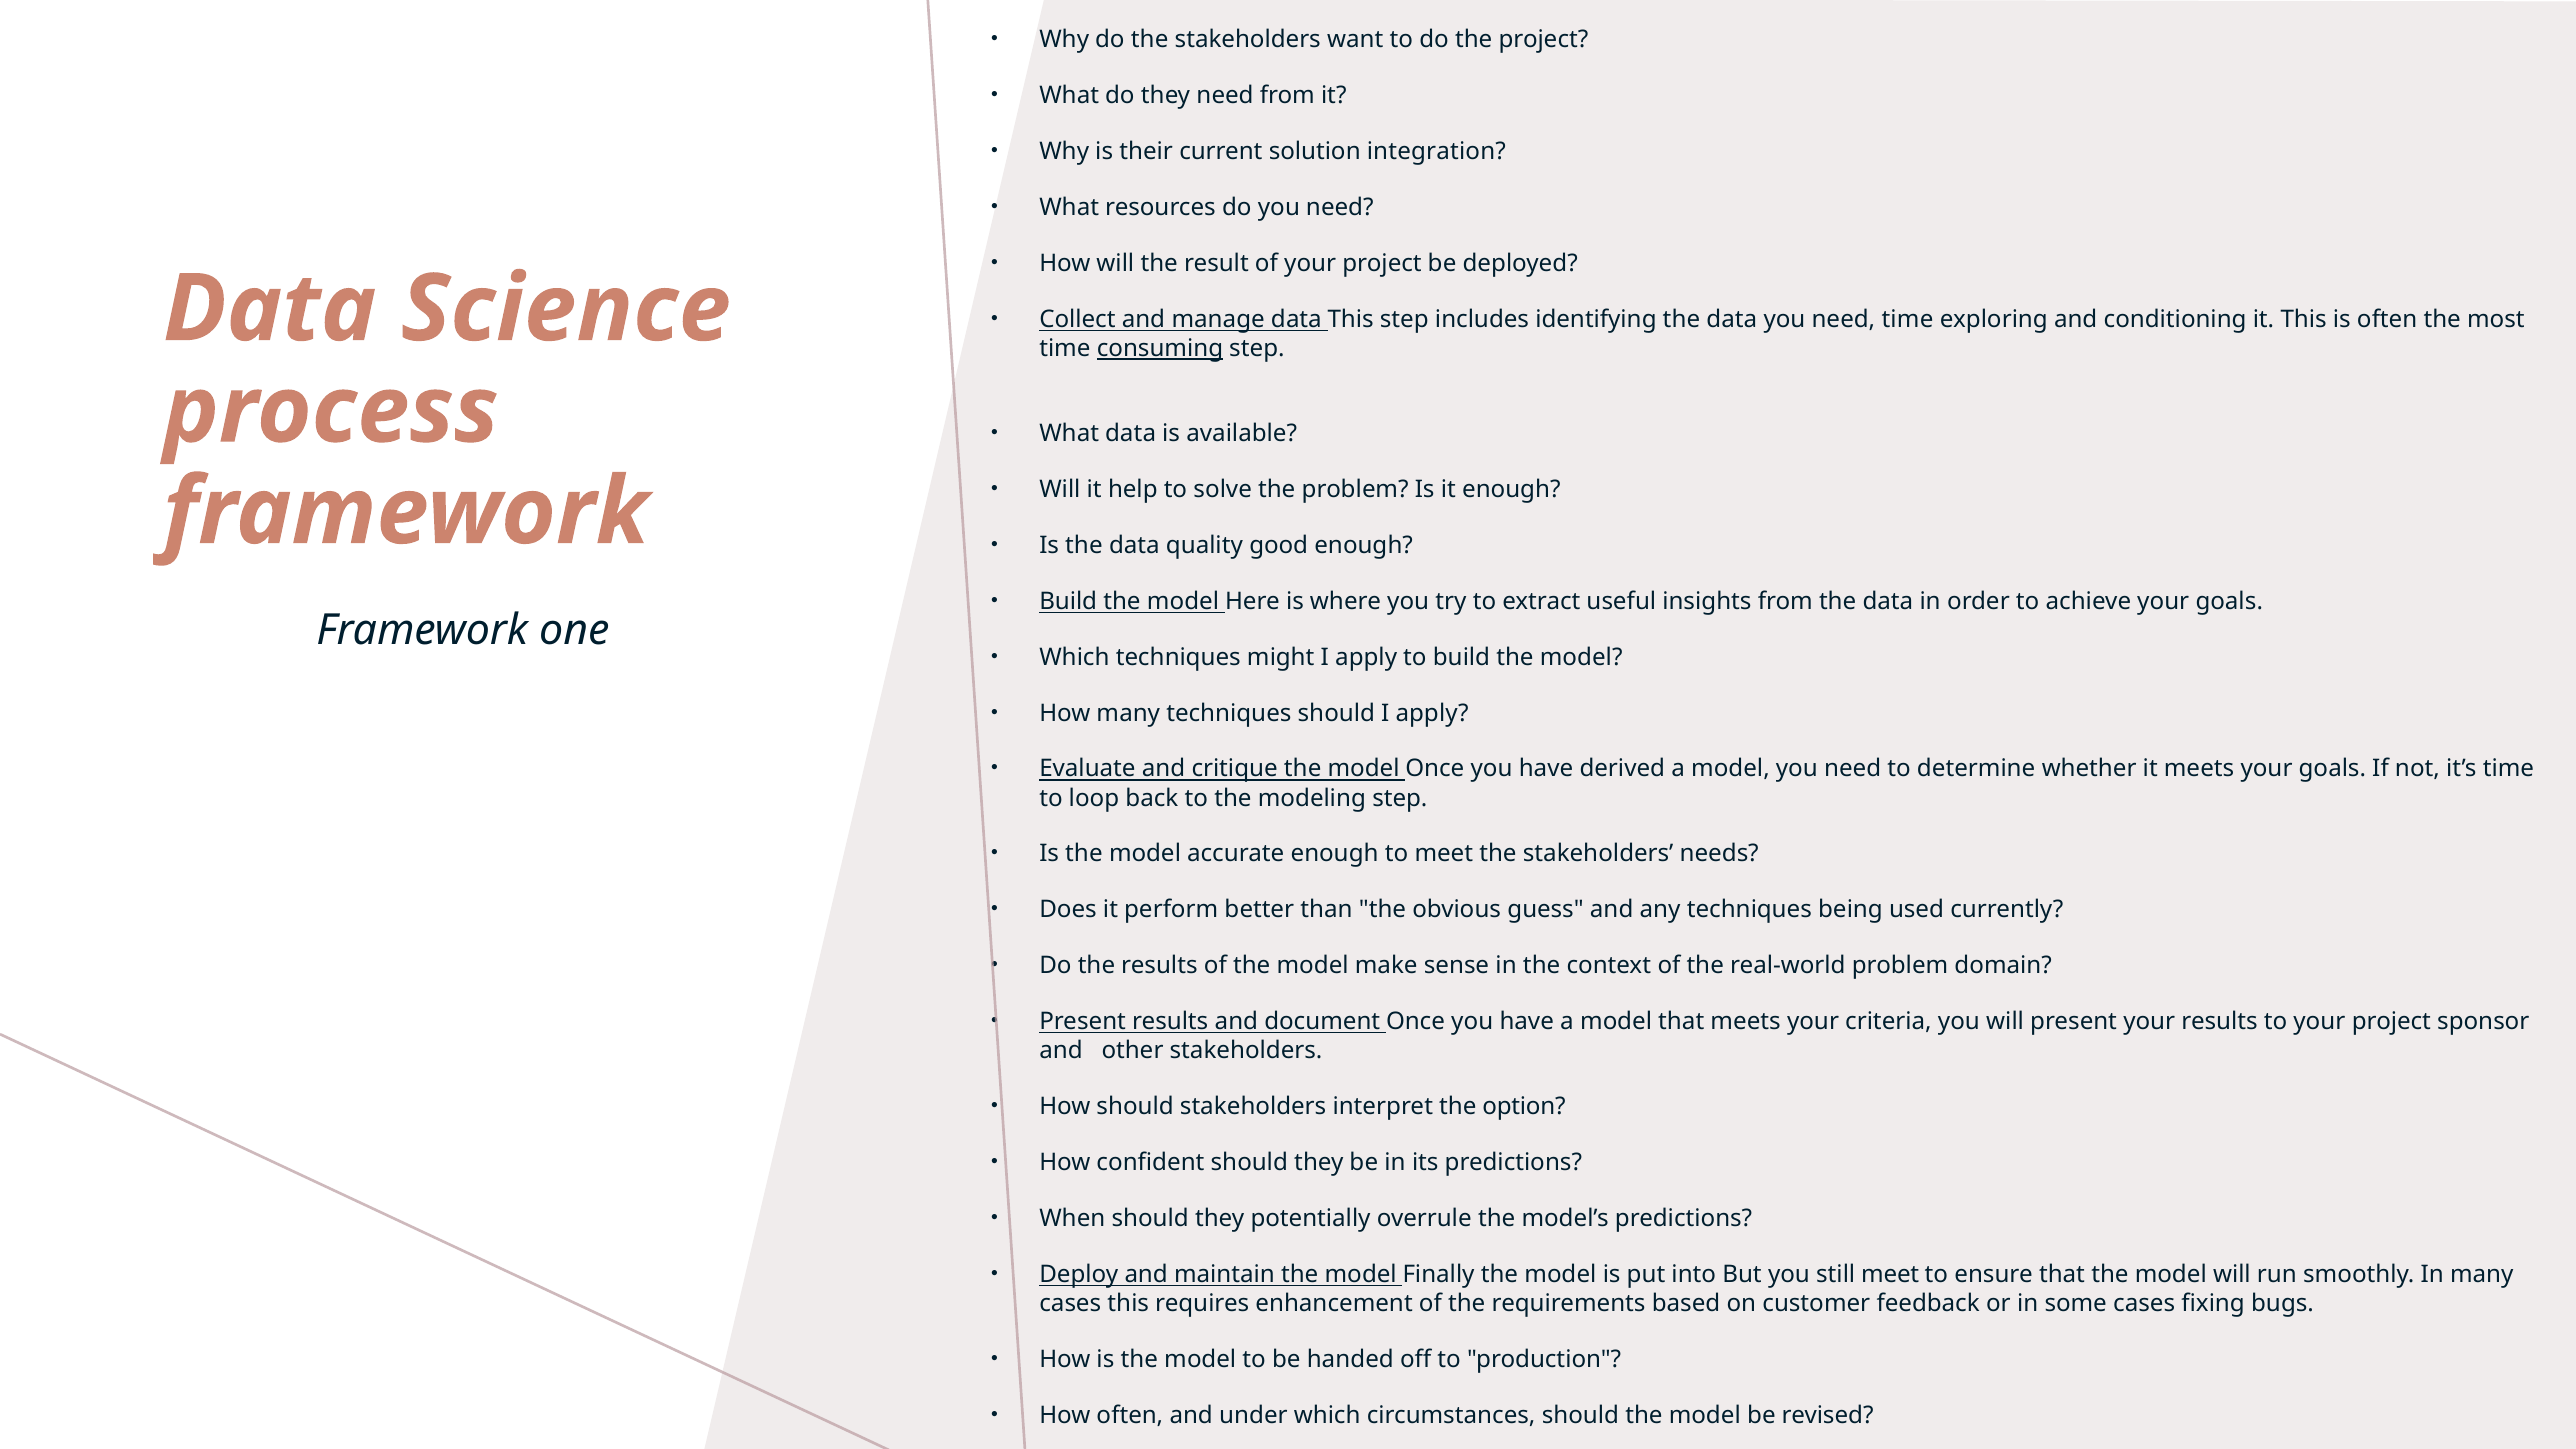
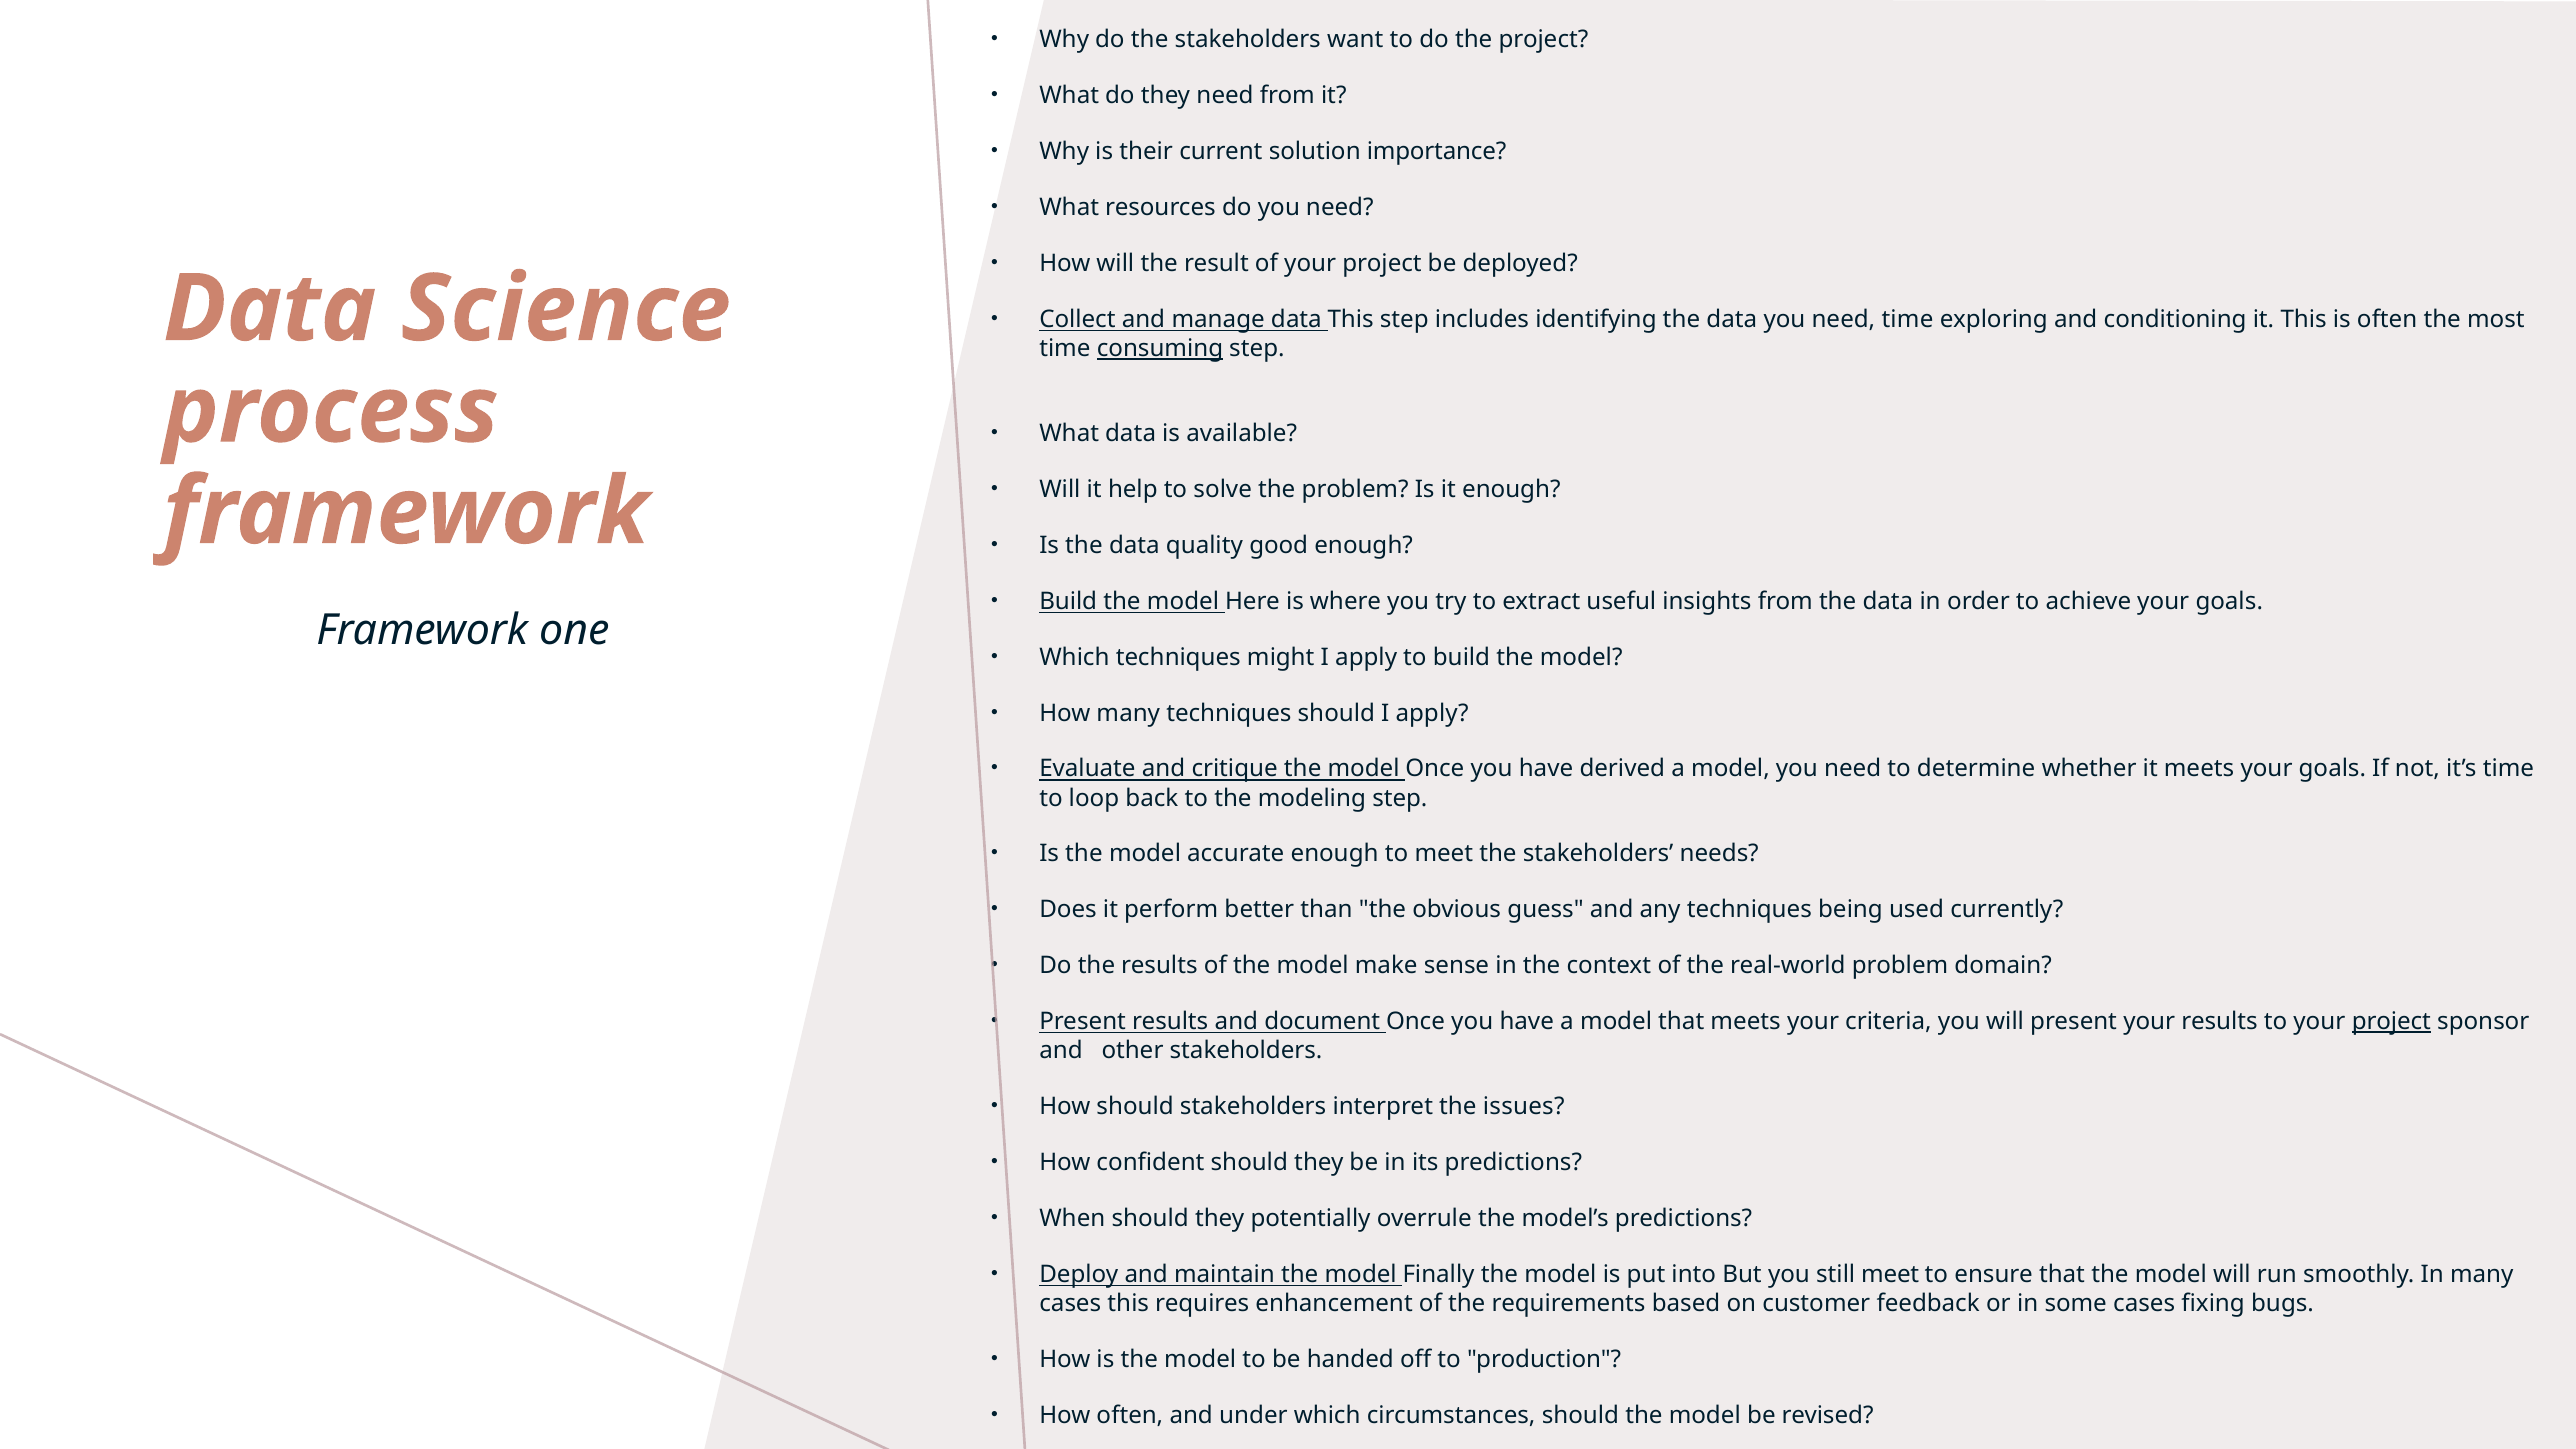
integration: integration -> importance
project at (2391, 1022) underline: none -> present
option: option -> issues
